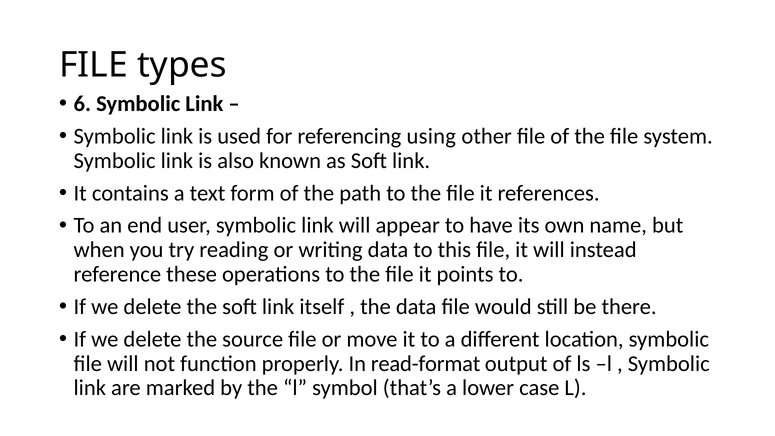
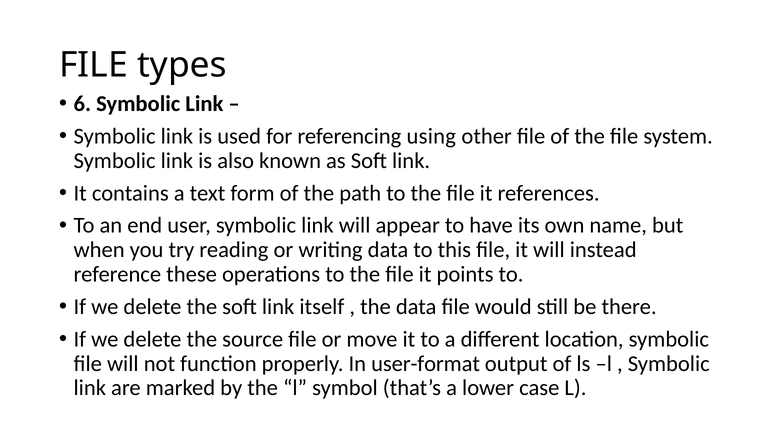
read-format: read-format -> user-format
